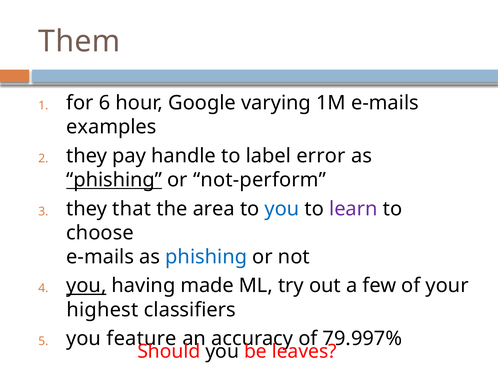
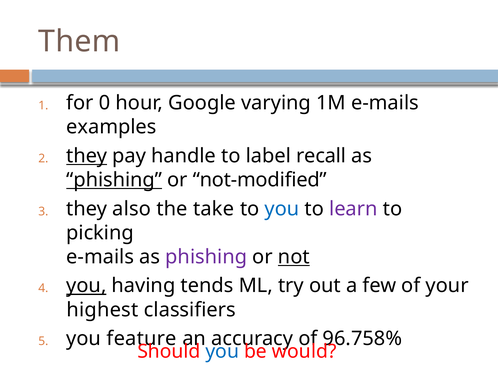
6: 6 -> 0
they at (87, 156) underline: none -> present
error: error -> recall
not-perform: not-perform -> not-modified
that: that -> also
area: area -> take
choose: choose -> picking
phishing at (206, 257) colour: blue -> purple
not underline: none -> present
made: made -> tends
79.997%: 79.997% -> 96.758%
you at (222, 352) colour: black -> blue
leaves: leaves -> would
